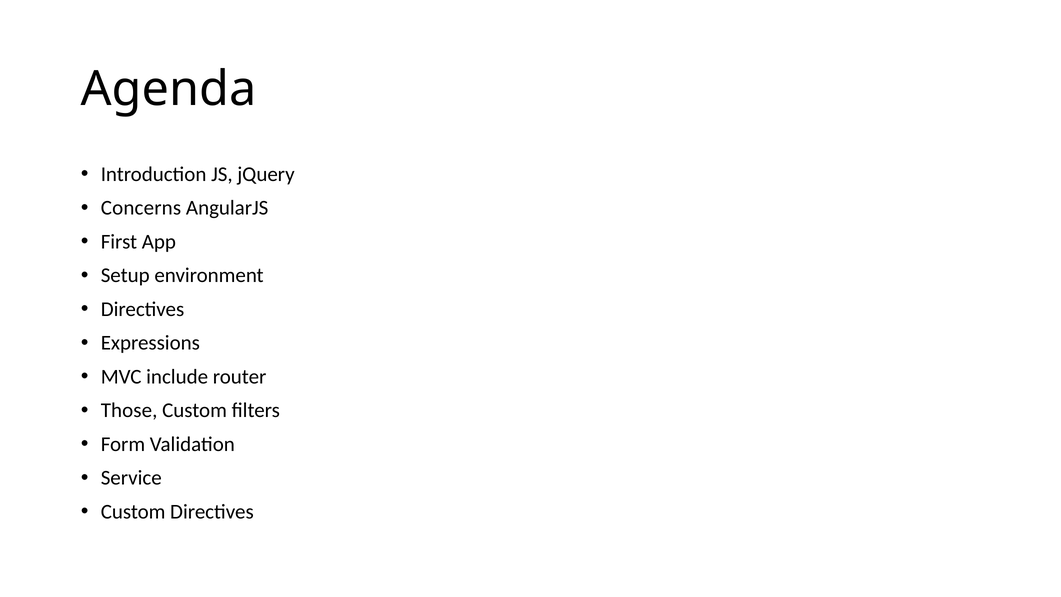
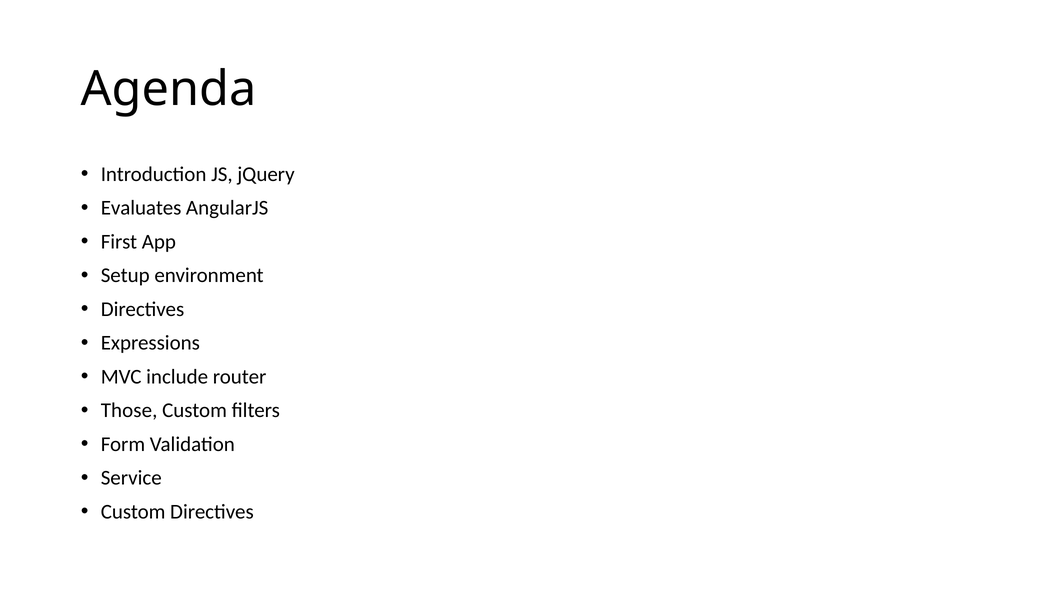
Concerns: Concerns -> Evaluates
